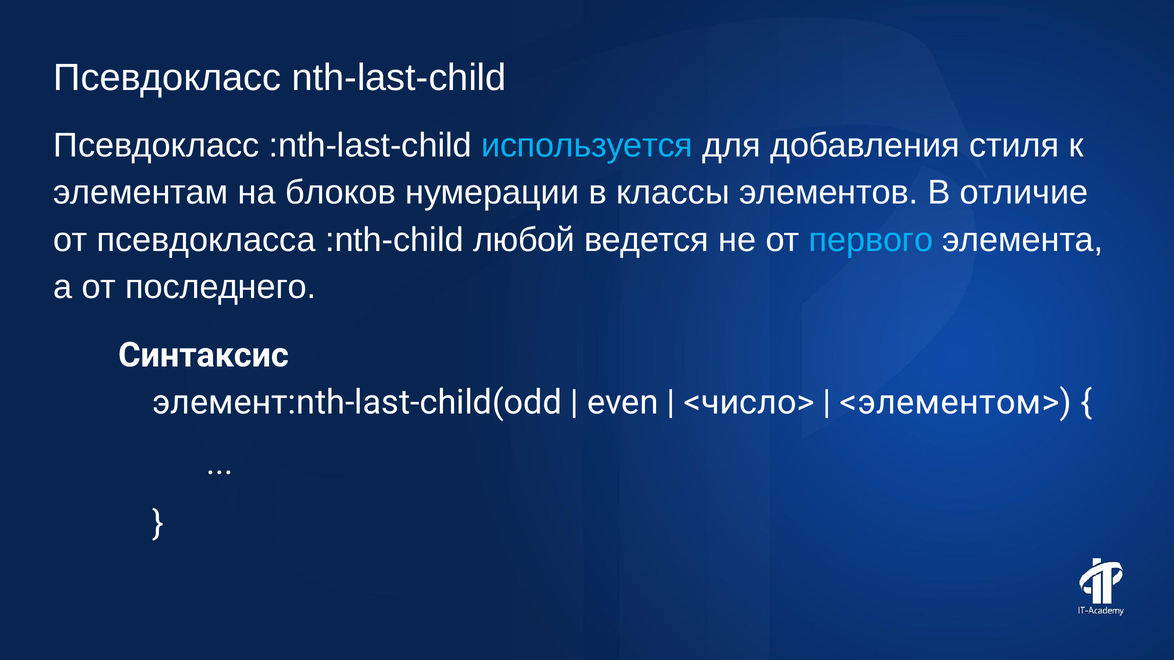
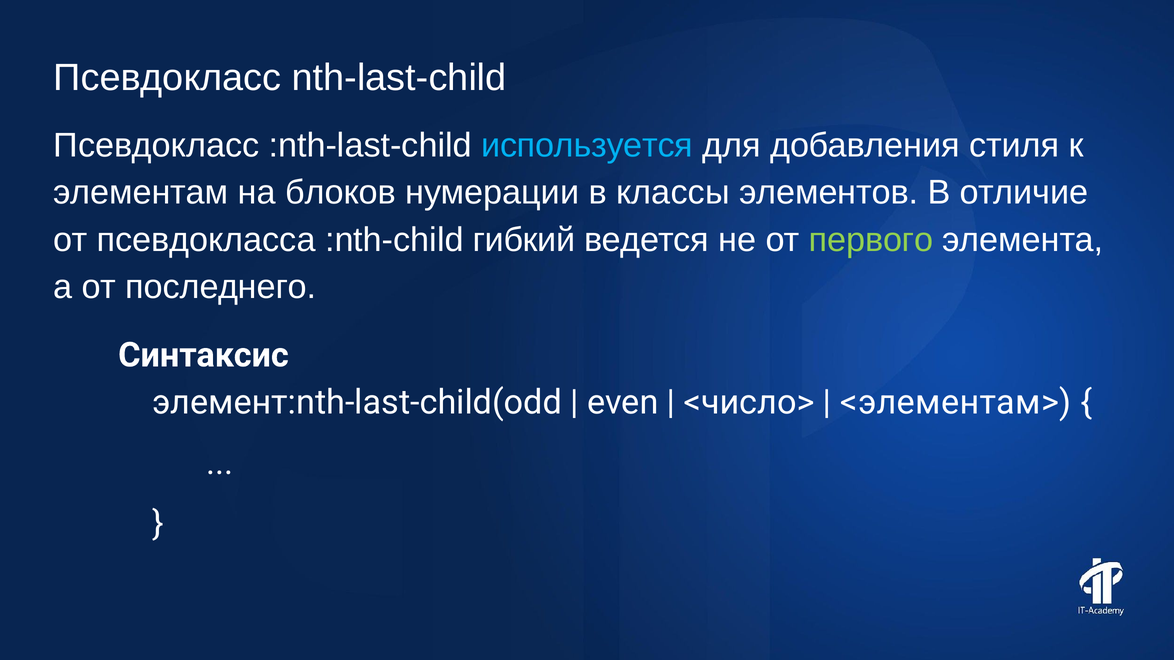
любой: любой -> гибкий
первого colour: light blue -> light green
<элементом>: <элементом> -> <элементам>
